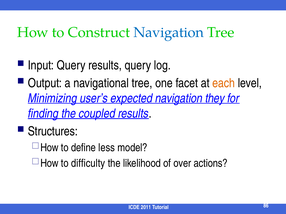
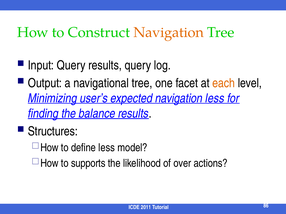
Navigation at (169, 32) colour: blue -> orange
navigation they: they -> less
coupled: coupled -> balance
difficulty: difficulty -> supports
